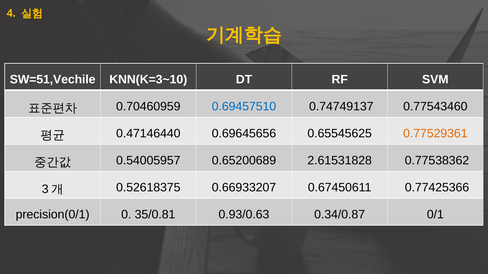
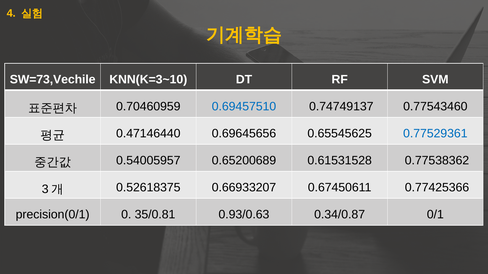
SW=51,Vechile: SW=51,Vechile -> SW=73,Vechile
0.77529361 colour: orange -> blue
2.61531828: 2.61531828 -> 0.61531528
